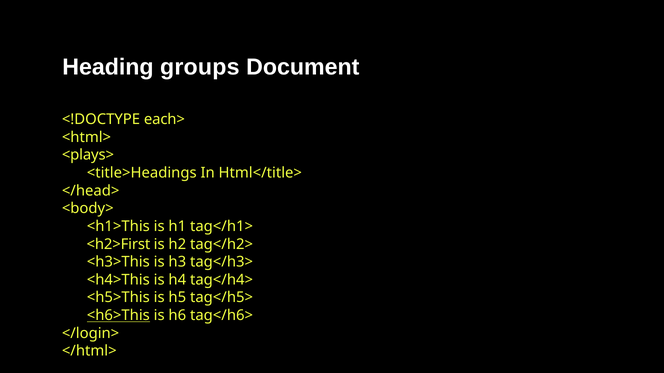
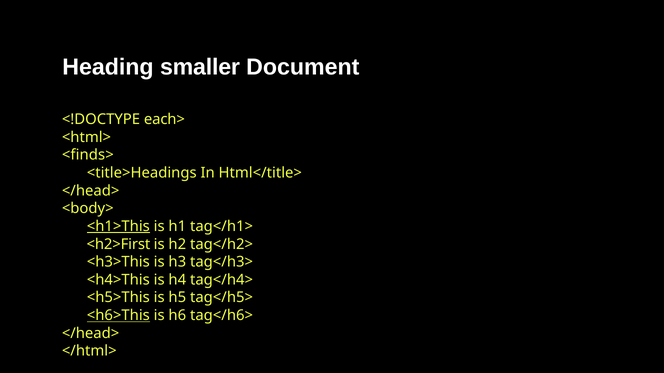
groups: groups -> smaller
<plays>: <plays> -> <finds>
<h1>This underline: none -> present
</login> at (91, 334): </login> -> </head>
